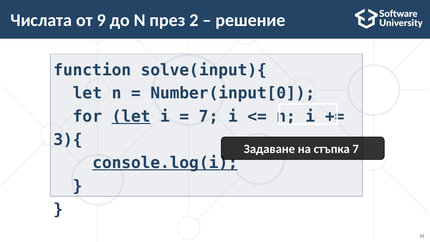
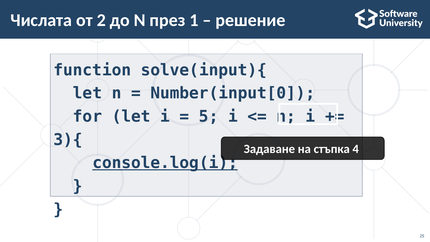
9: 9 -> 2
2: 2 -> 1
let at (131, 116) underline: present -> none
7 at (209, 116): 7 -> 5
стъпка 7: 7 -> 4
